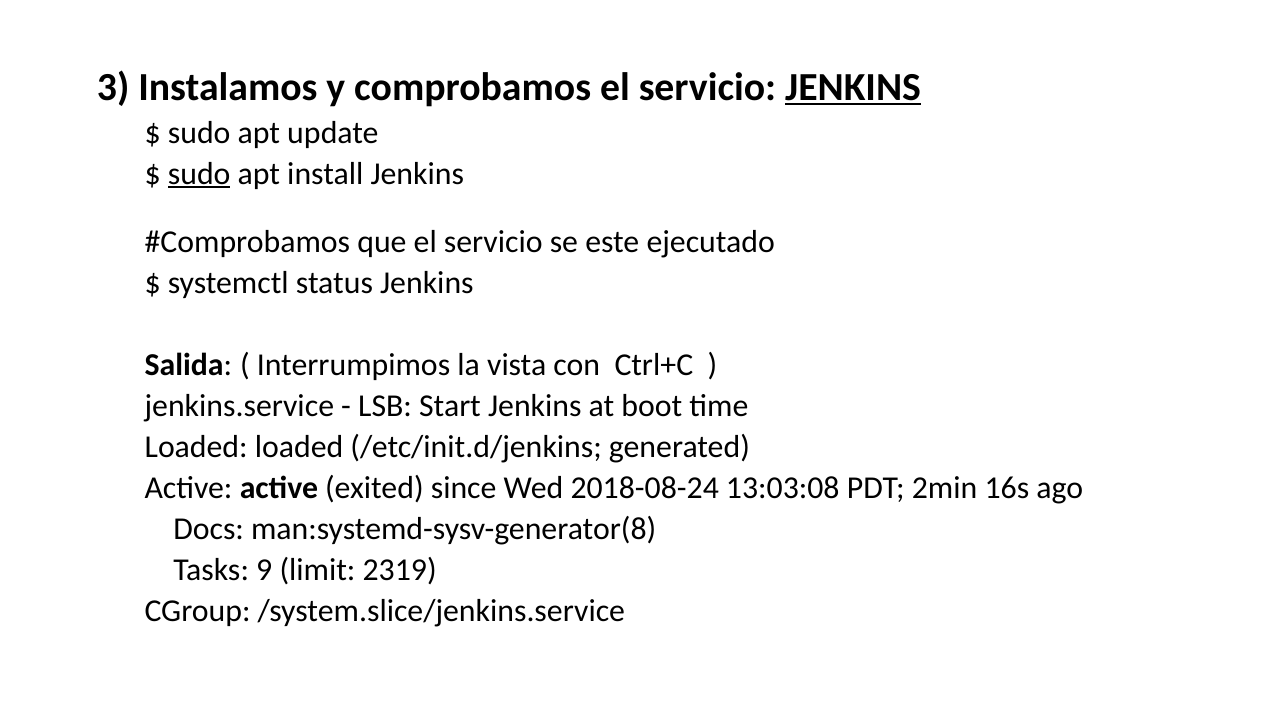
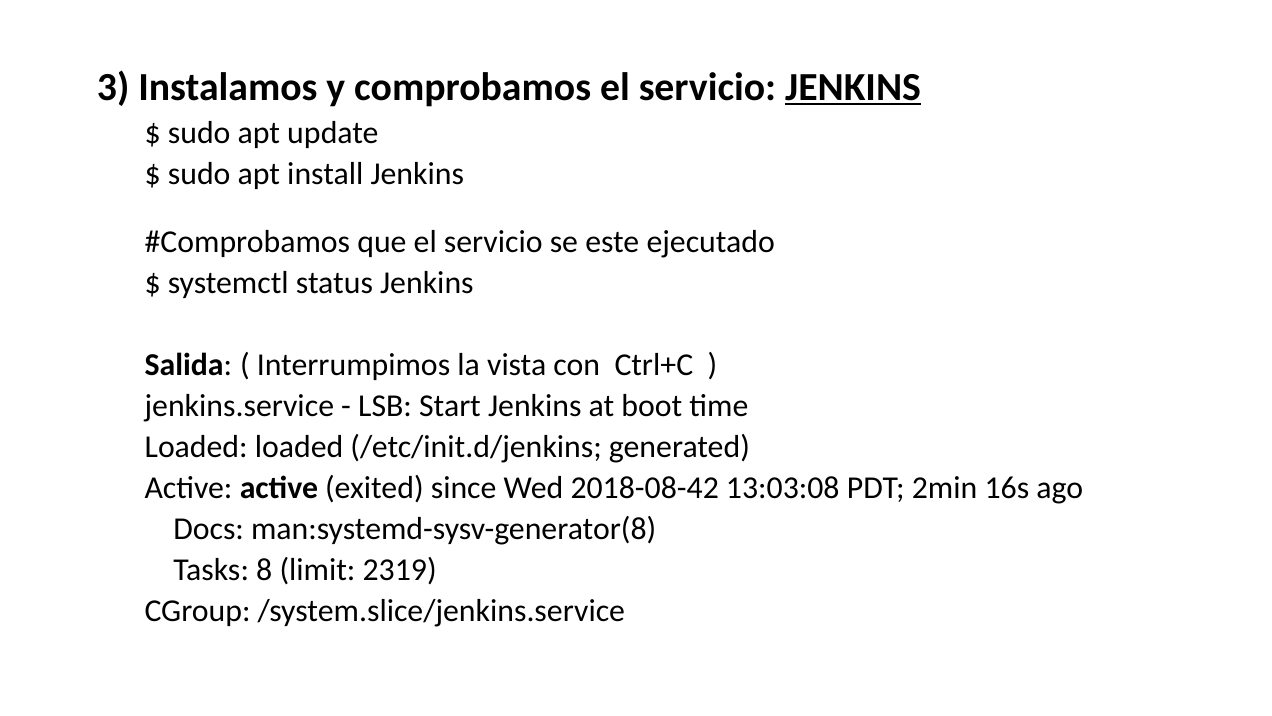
sudo at (199, 173) underline: present -> none
2018-08-24: 2018-08-24 -> 2018-08-42
9: 9 -> 8
